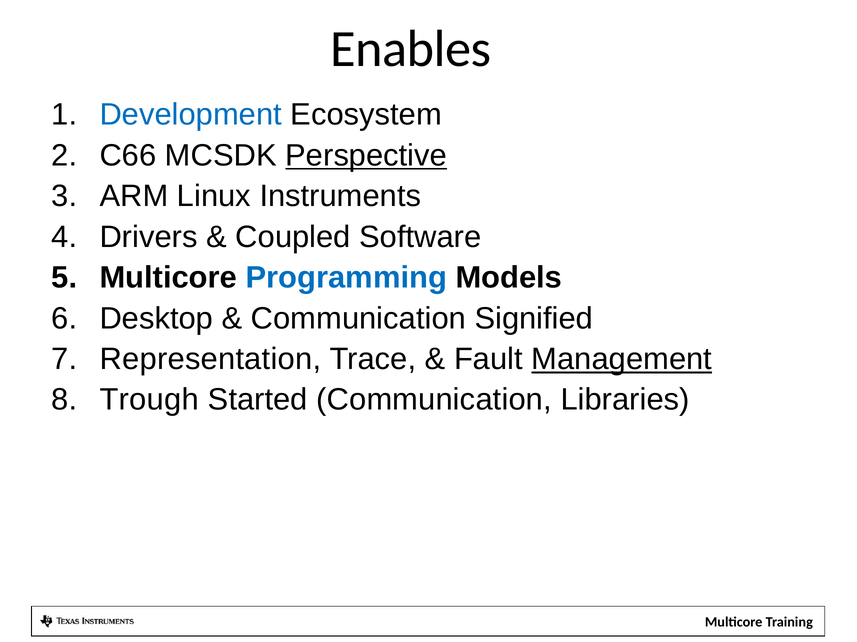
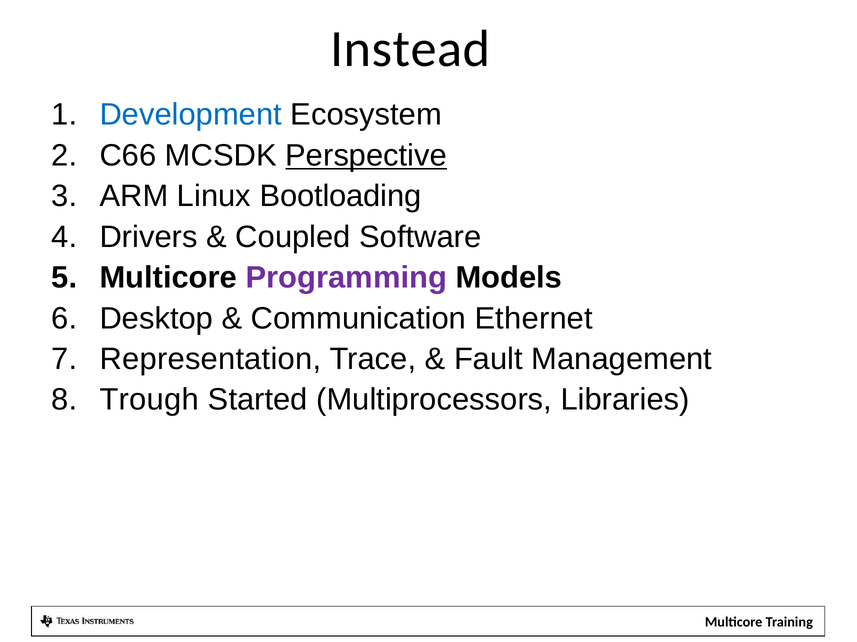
Enables: Enables -> Instead
Instruments: Instruments -> Bootloading
Programming colour: blue -> purple
Signified: Signified -> Ethernet
Management underline: present -> none
Started Communication: Communication -> Multiprocessors
